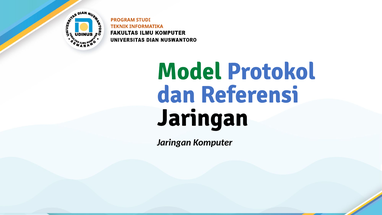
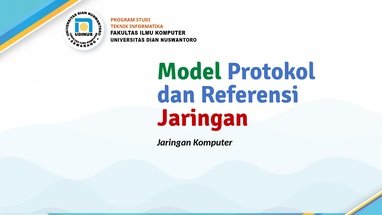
Jaringan at (203, 118) colour: black -> red
